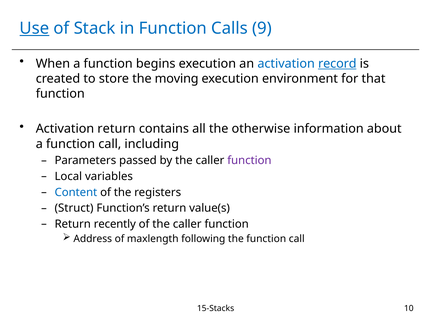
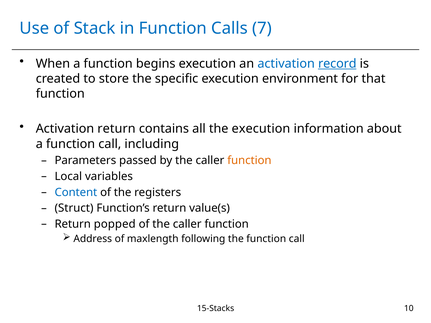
Use underline: present -> none
9: 9 -> 7
moving: moving -> specific
the otherwise: otherwise -> execution
function at (249, 161) colour: purple -> orange
recently: recently -> popped
